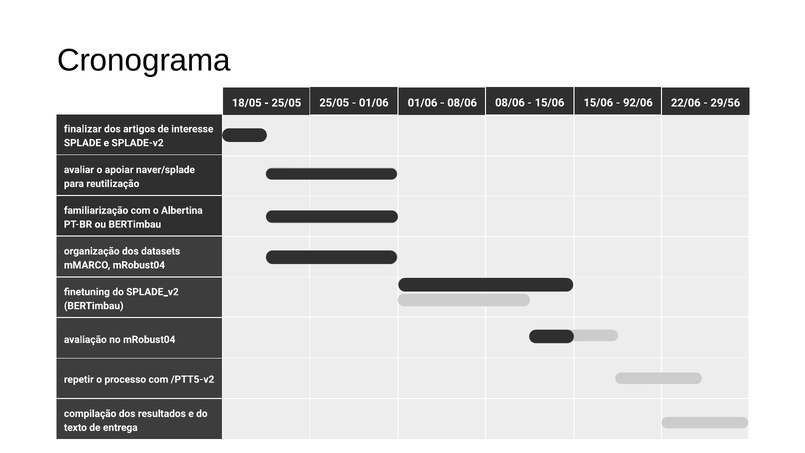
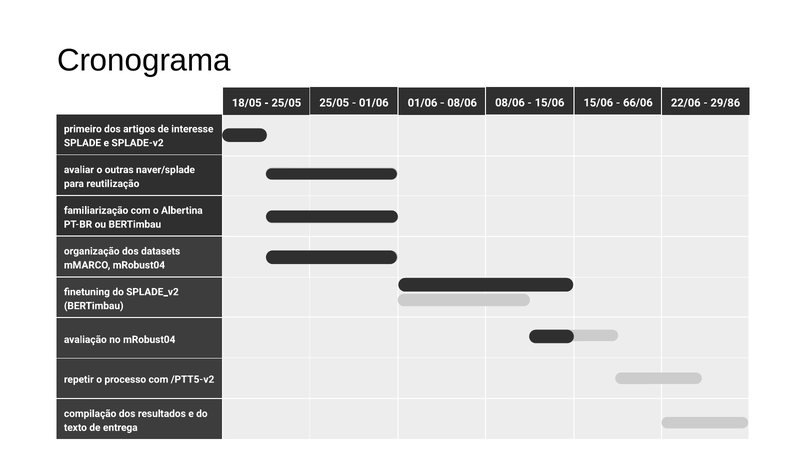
92/06: 92/06 -> 66/06
29/56: 29/56 -> 29/86
finalizar: finalizar -> primeiro
apoiar: apoiar -> outras
